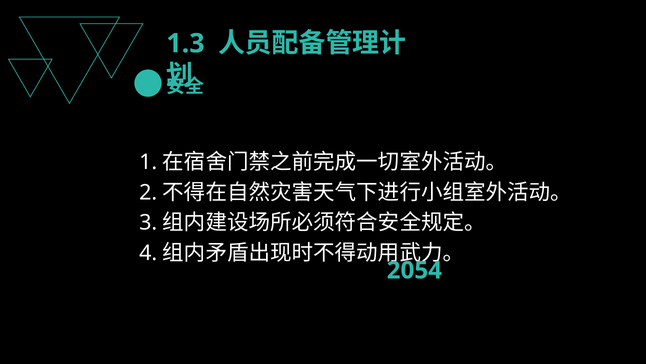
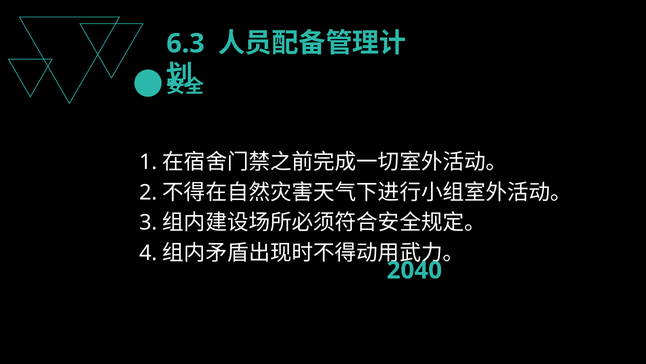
1.3: 1.3 -> 6.3
2054: 2054 -> 2040
